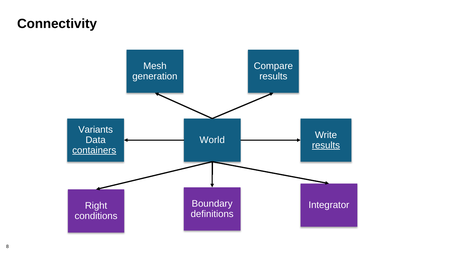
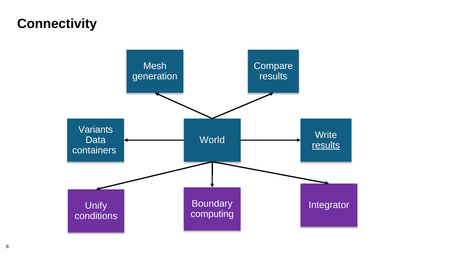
containers underline: present -> none
Right: Right -> Unify
definitions: definitions -> computing
